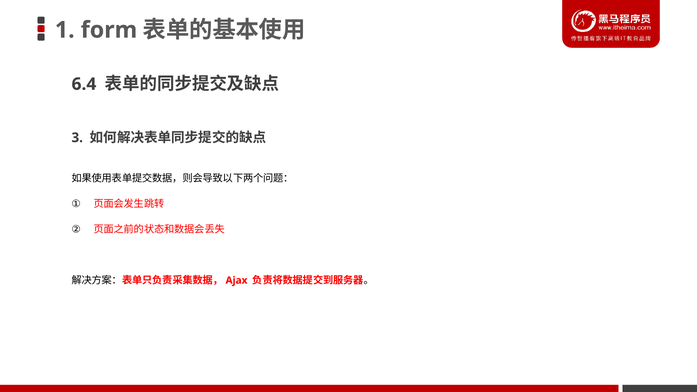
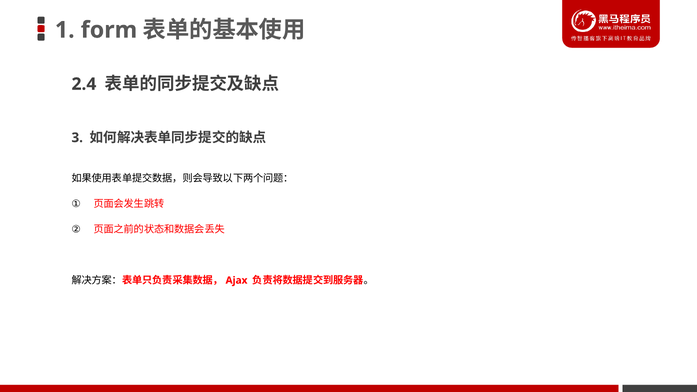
6.4: 6.4 -> 2.4
